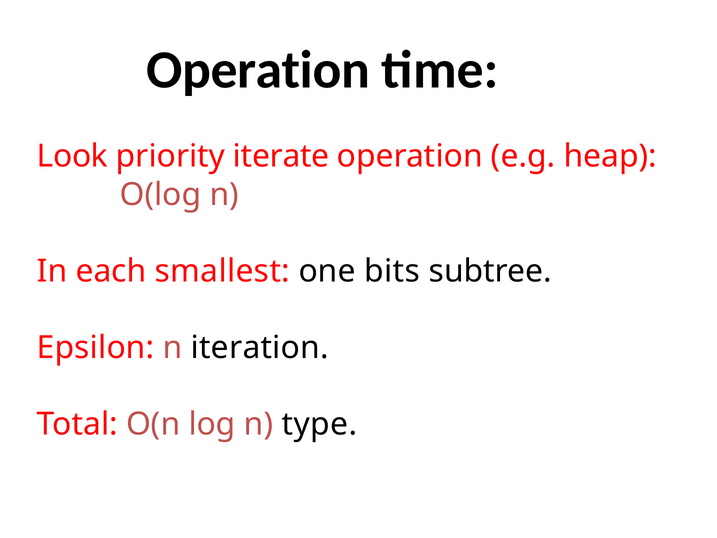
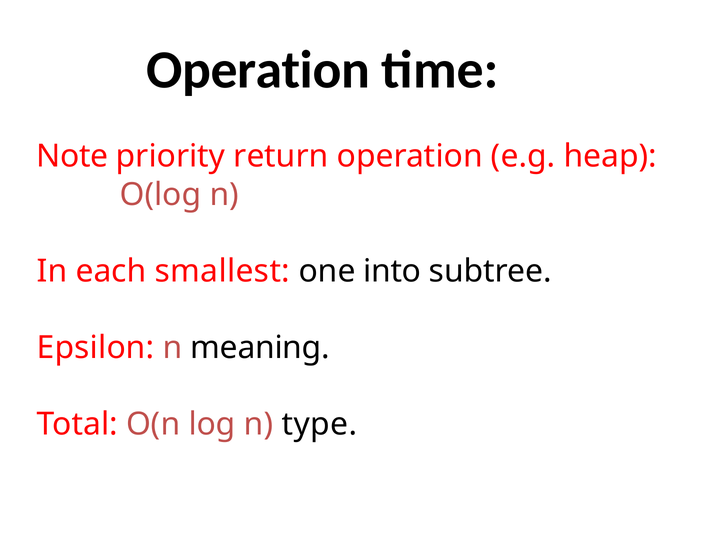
Look: Look -> Note
iterate: iterate -> return
bits: bits -> into
iteration: iteration -> meaning
